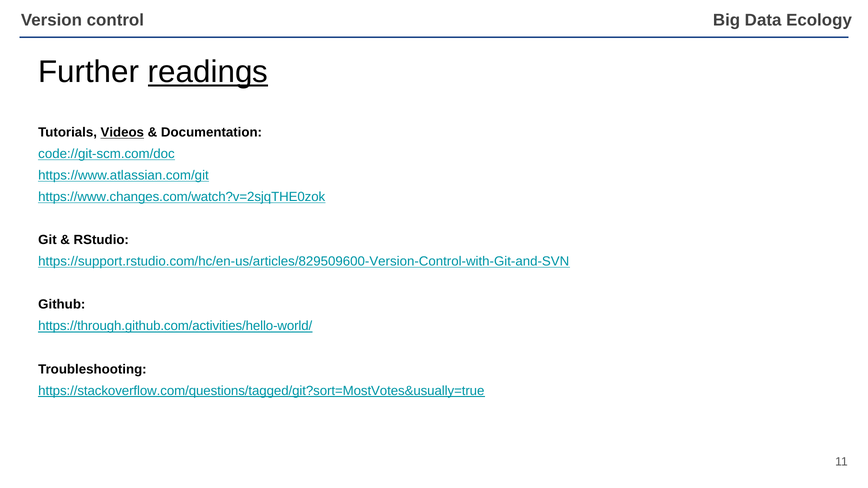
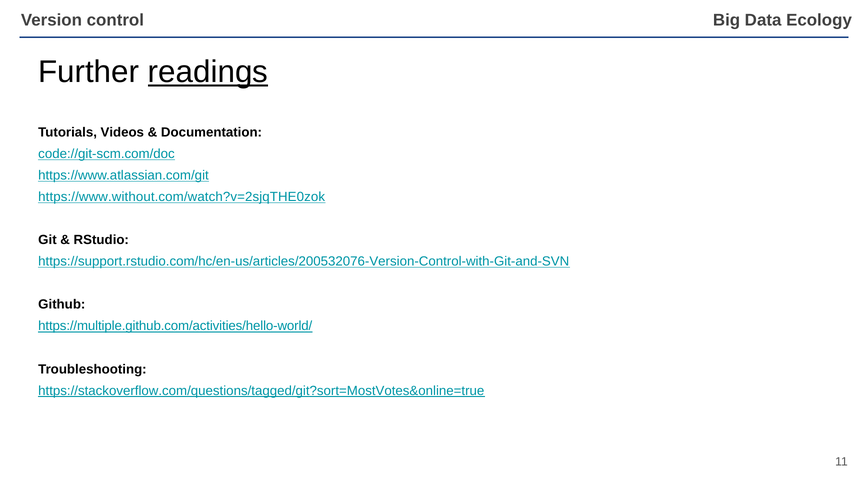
Videos underline: present -> none
https://www.changes.com/watch?v=2sjqTHE0zok: https://www.changes.com/watch?v=2sjqTHE0zok -> https://www.without.com/watch?v=2sjqTHE0zok
https://support.rstudio.com/hc/en-us/articles/829509600-Version-Control-with-Git-and-SVN: https://support.rstudio.com/hc/en-us/articles/829509600-Version-Control-with-Git-and-SVN -> https://support.rstudio.com/hc/en-us/articles/200532076-Version-Control-with-Git-and-SVN
https://through.github.com/activities/hello-world/: https://through.github.com/activities/hello-world/ -> https://multiple.github.com/activities/hello-world/
https://stackoverflow.com/questions/tagged/git?sort=MostVotes&usually=true: https://stackoverflow.com/questions/tagged/git?sort=MostVotes&usually=true -> https://stackoverflow.com/questions/tagged/git?sort=MostVotes&online=true
